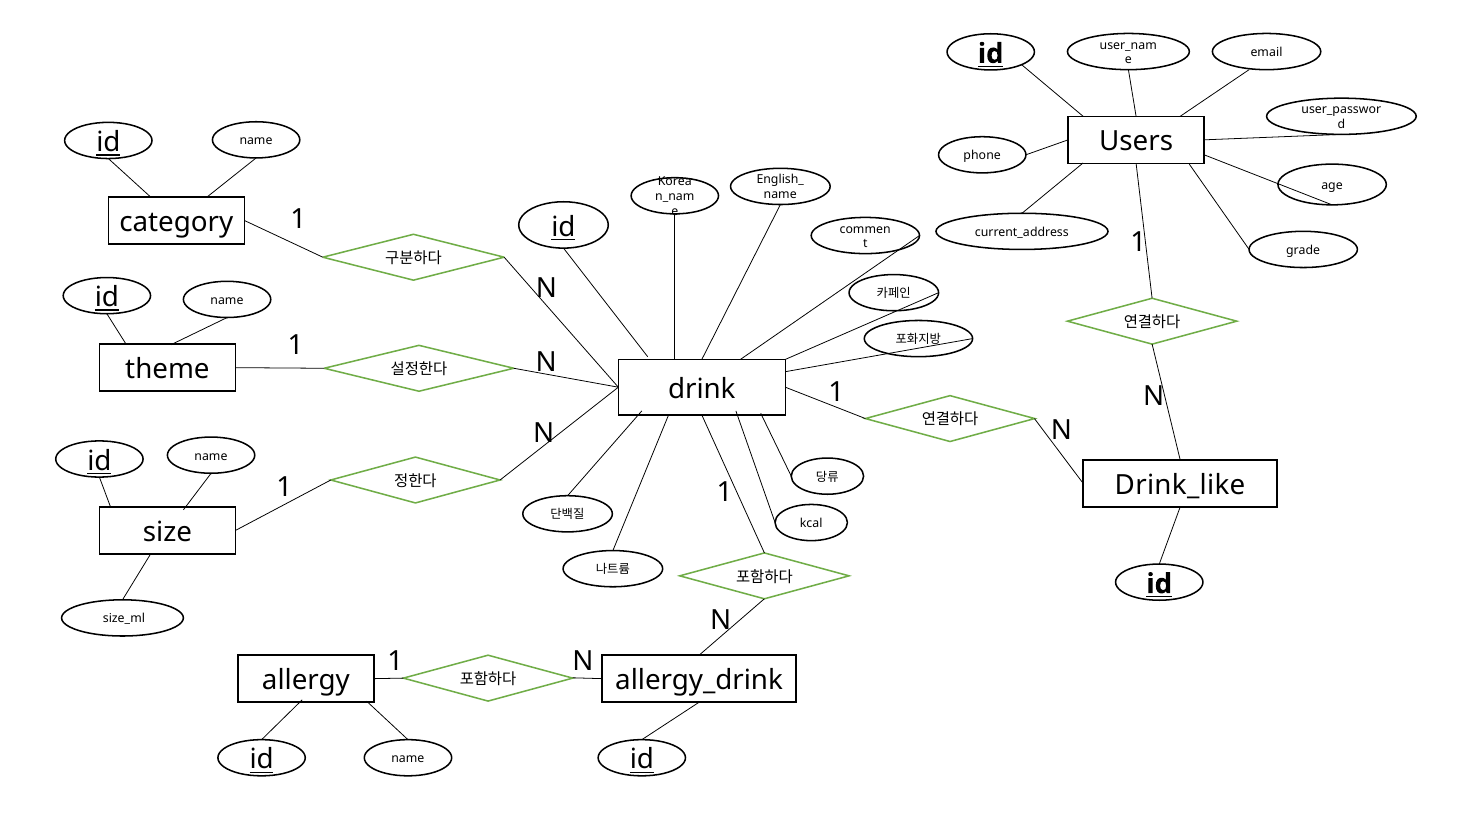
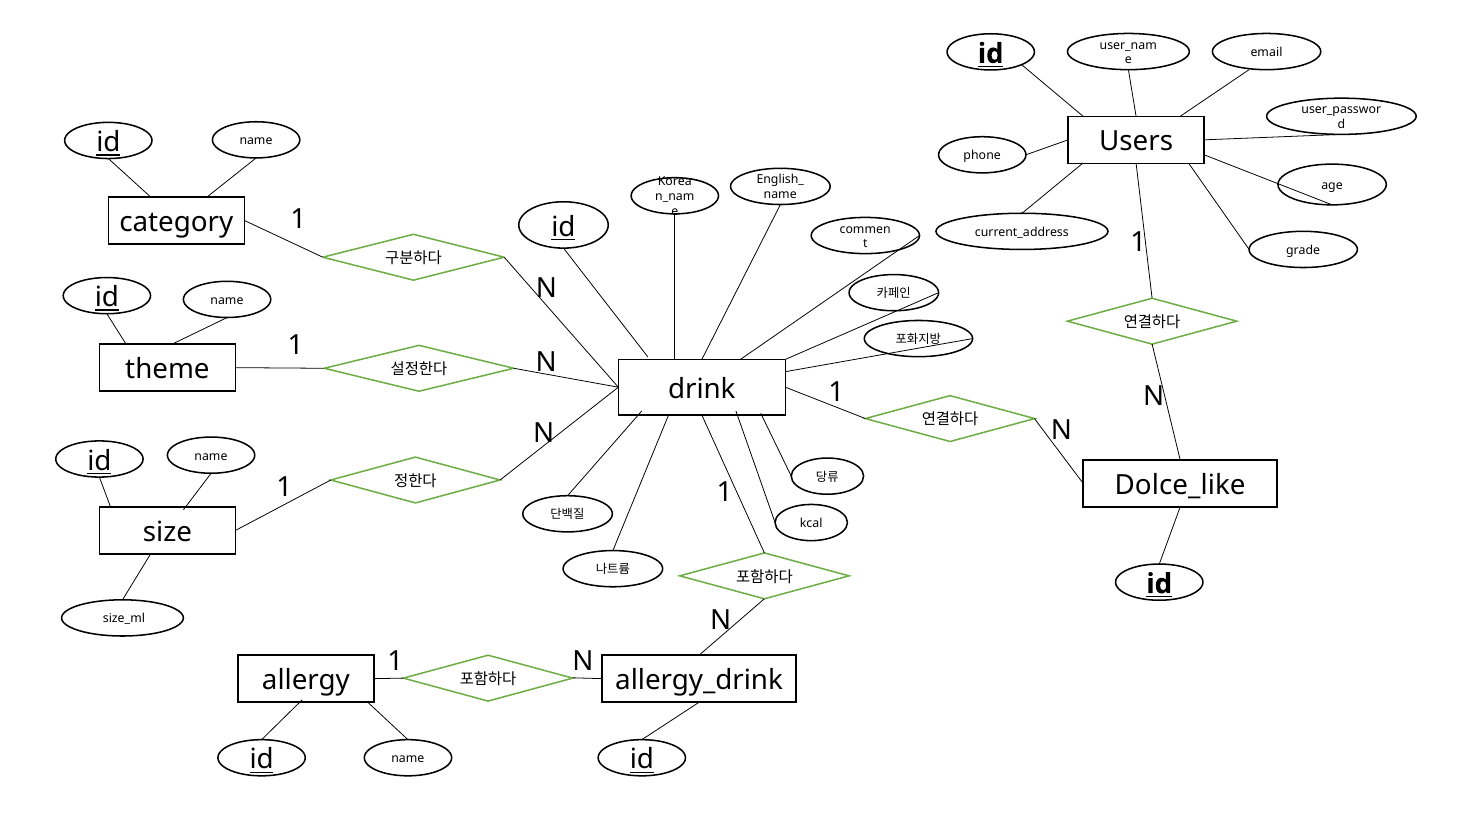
Drink_like: Drink_like -> Dolce_like
